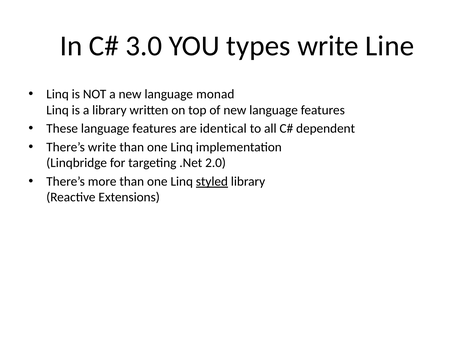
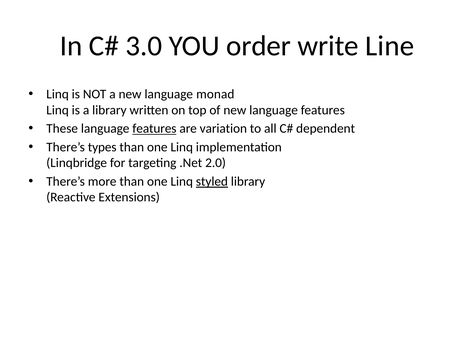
types: types -> order
features at (154, 129) underline: none -> present
identical: identical -> variation
There’s write: write -> types
